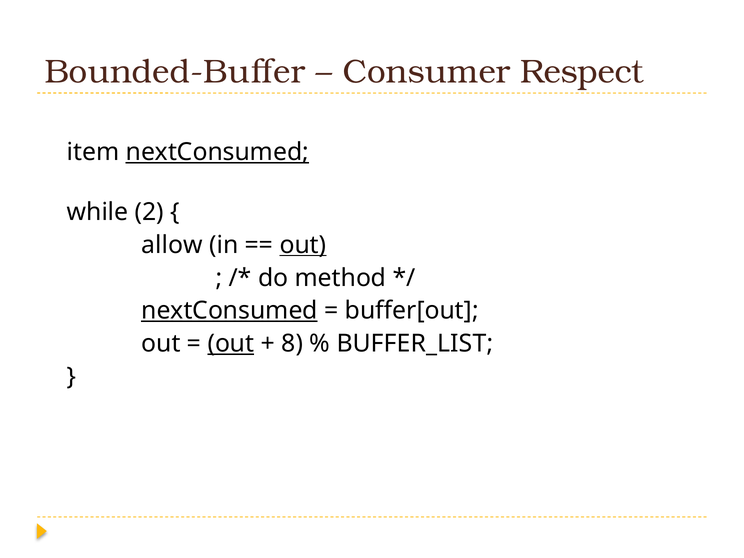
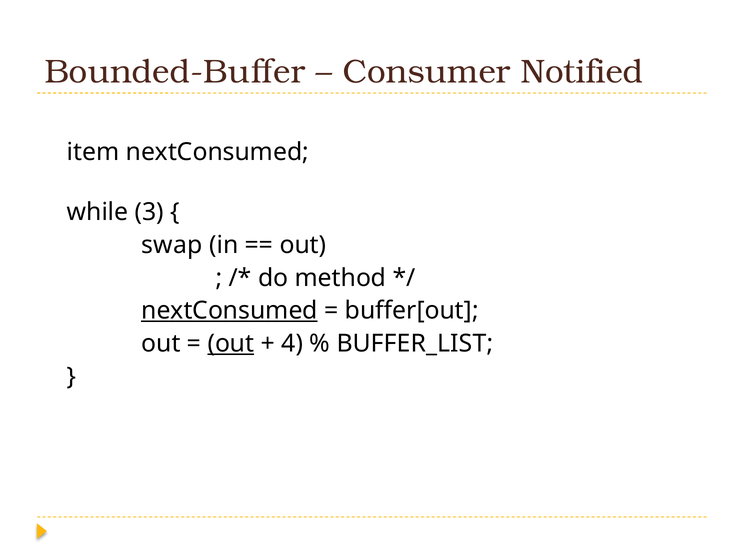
Respect: Respect -> Notified
nextConsumed at (217, 152) underline: present -> none
2: 2 -> 3
allow: allow -> swap
out at (303, 245) underline: present -> none
8: 8 -> 4
